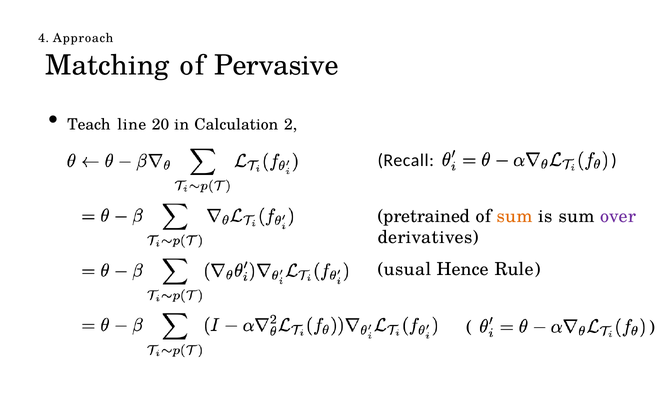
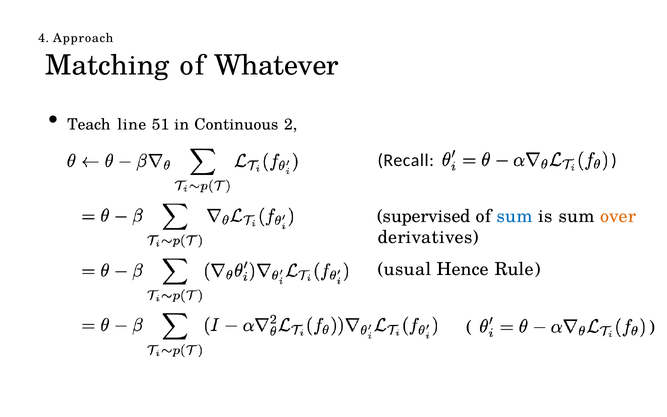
Pervasive: Pervasive -> Whatever
20: 20 -> 51
Calculation: Calculation -> Continuous
pretrained: pretrained -> supervised
sum at (515, 216) colour: orange -> blue
over colour: purple -> orange
